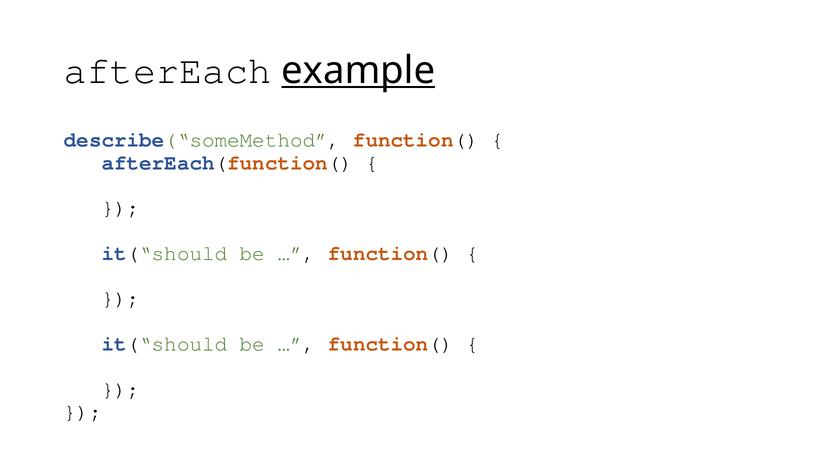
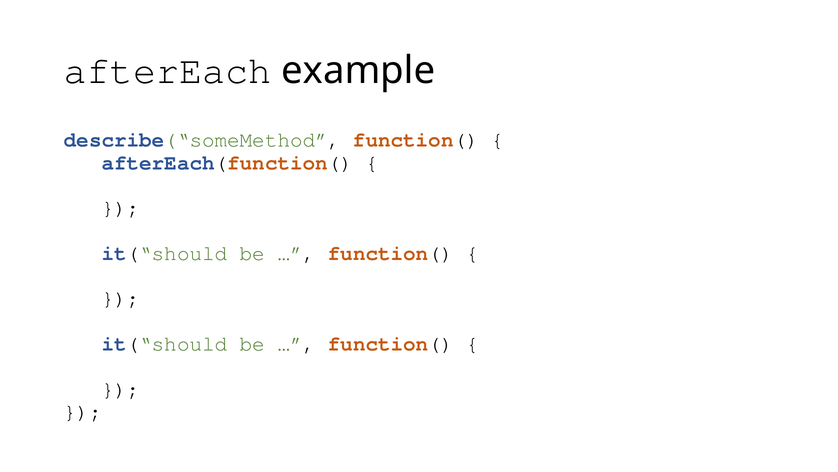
example underline: present -> none
